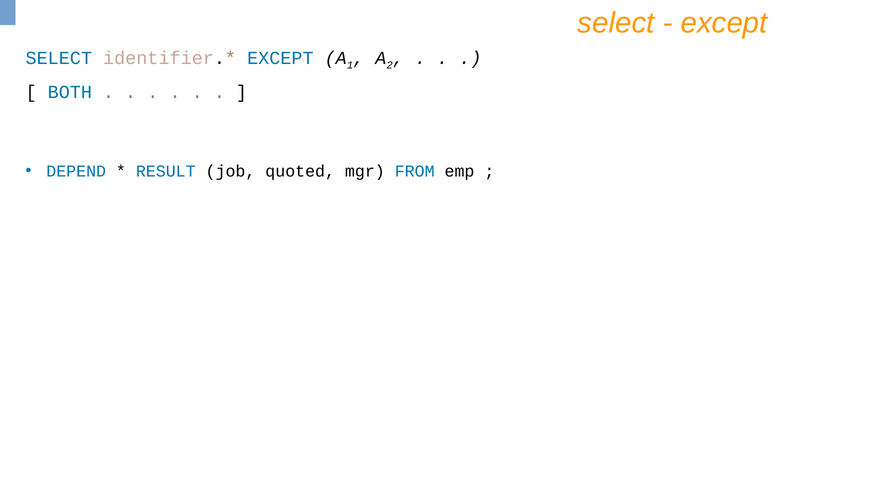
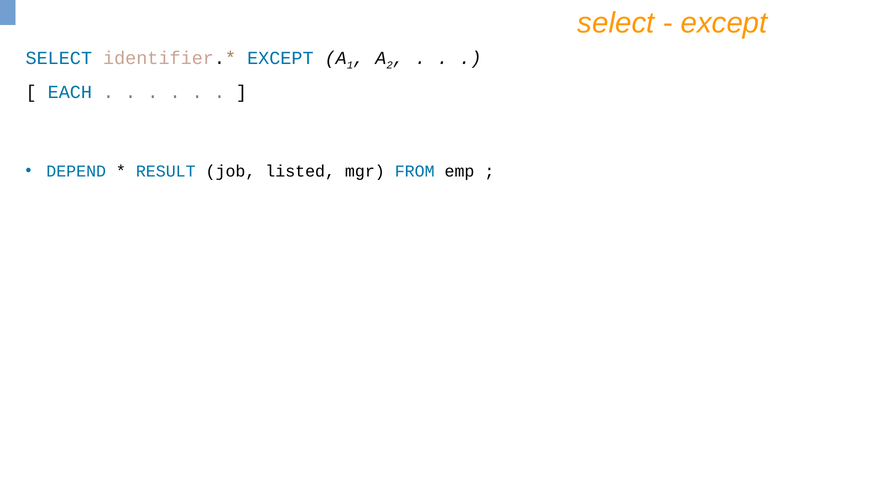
BOTH: BOTH -> EACH
quoted: quoted -> listed
